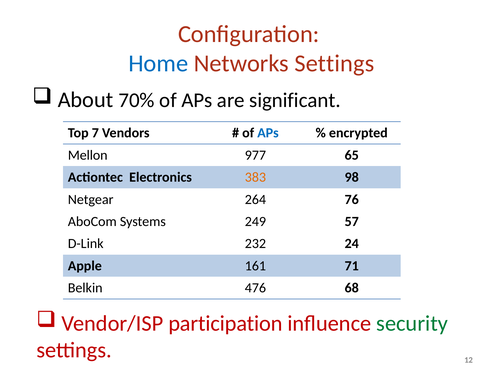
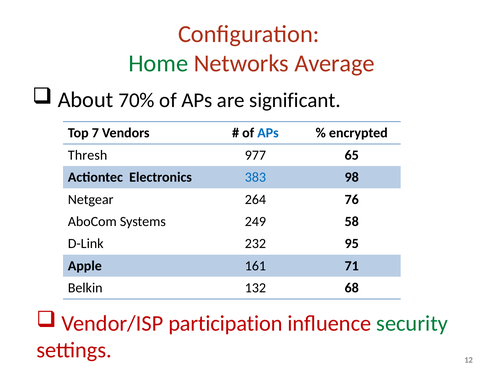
Home colour: blue -> green
Networks Settings: Settings -> Average
Mellon: Mellon -> Thresh
383 colour: orange -> blue
57: 57 -> 58
24: 24 -> 95
476: 476 -> 132
